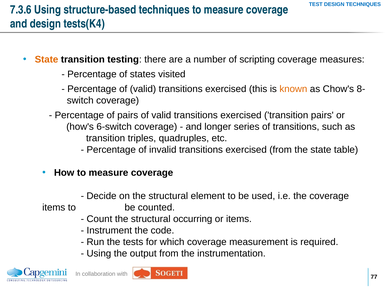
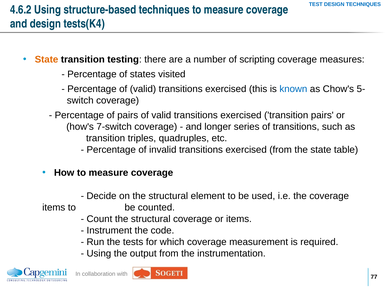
7.3.6: 7.3.6 -> 4.6.2
known colour: orange -> blue
8-: 8- -> 5-
6-switch: 6-switch -> 7-switch
structural occurring: occurring -> coverage
